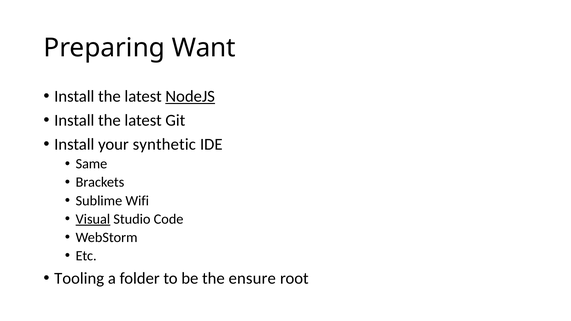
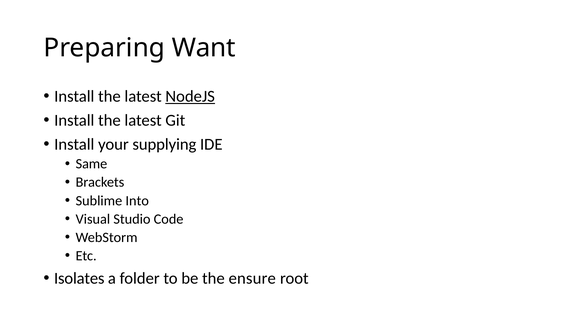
synthetic: synthetic -> supplying
Wifi: Wifi -> Into
Visual underline: present -> none
Tooling: Tooling -> Isolates
